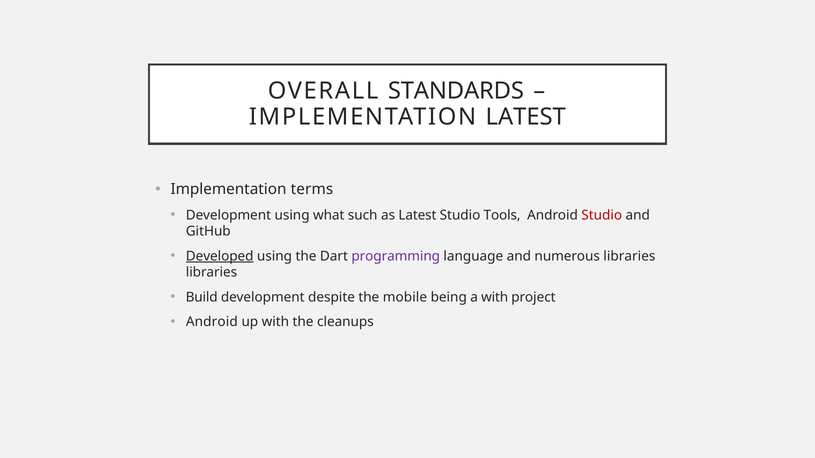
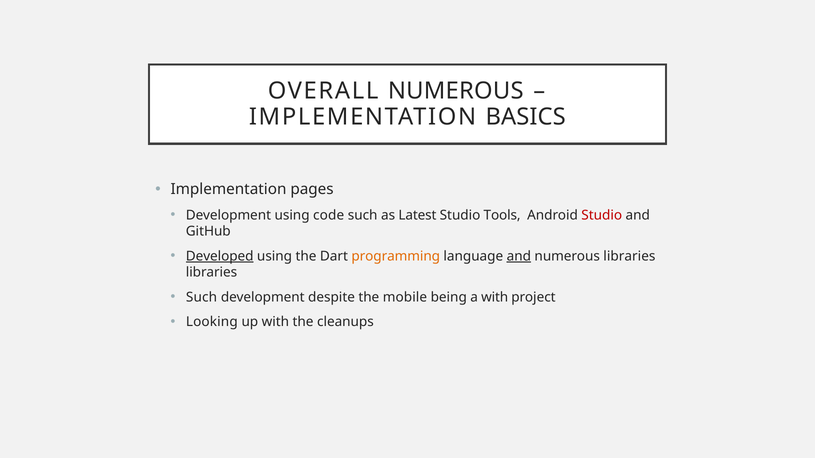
OVERALL STANDARDS: STANDARDS -> NUMEROUS
IMPLEMENTATION LATEST: LATEST -> BASICS
terms: terms -> pages
what: what -> code
programming colour: purple -> orange
and at (519, 256) underline: none -> present
Build at (202, 297): Build -> Such
Android at (212, 322): Android -> Looking
